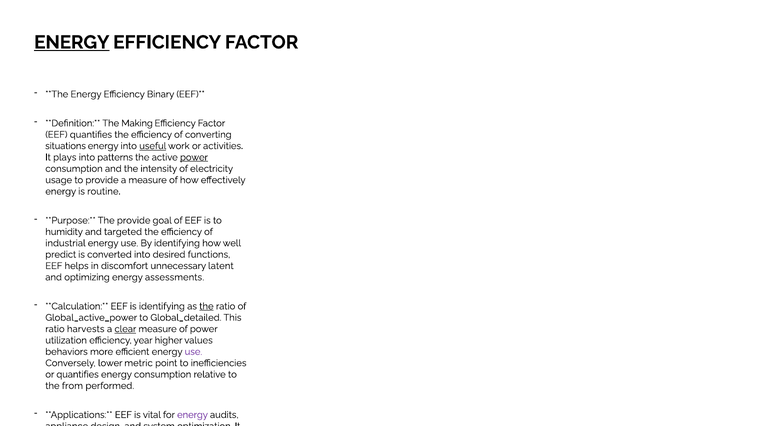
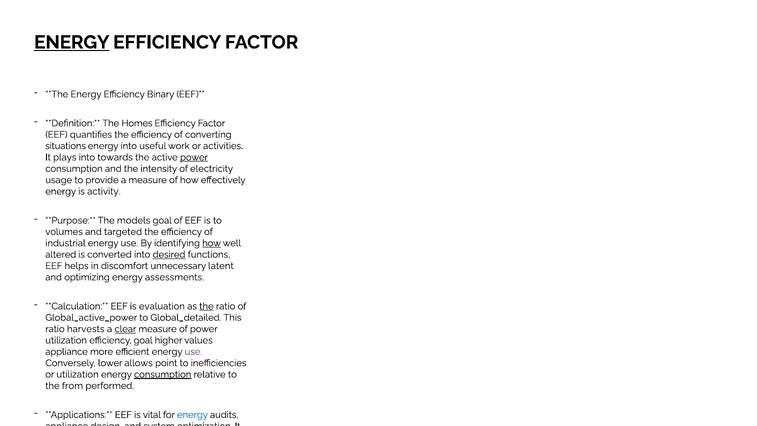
The Making: Making -> Homes
useful underline: present -> none
patterns: patterns -> towards
routine: routine -> activity
The provide: provide -> models
humidity: humidity -> volumes
how at (212, 243) underline: none -> present
predict: predict -> altered
desired underline: none -> present
is identifying: identifying -> evaluation
efficiency year: year -> goal
behaviors at (67, 352): behaviors -> appliance
metric: metric -> allows
or quantifies: quantifies -> utilization
consumption at (163, 374) underline: none -> present
energy at (193, 415) colour: purple -> blue
